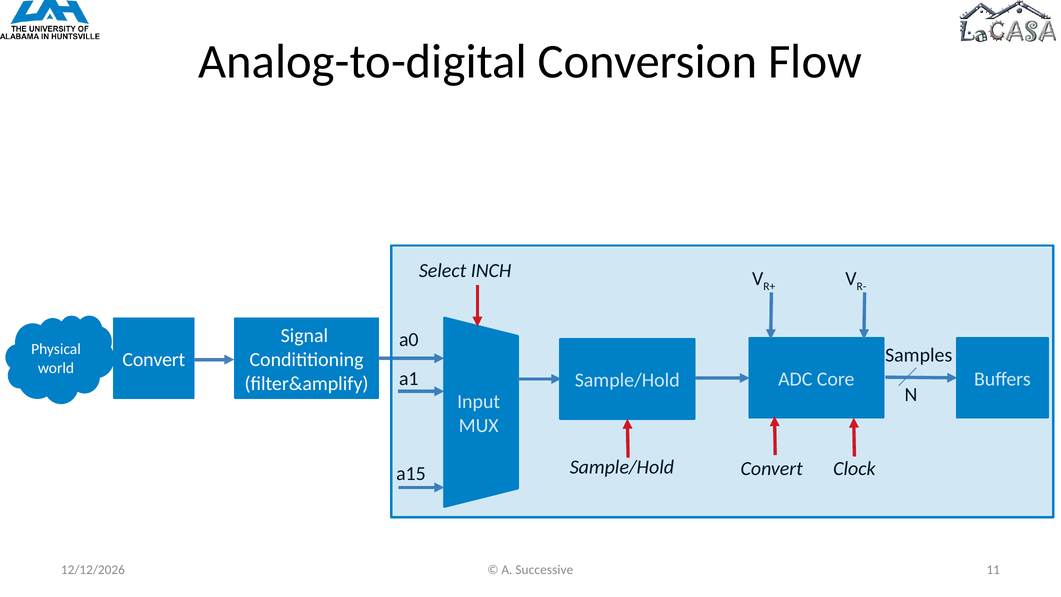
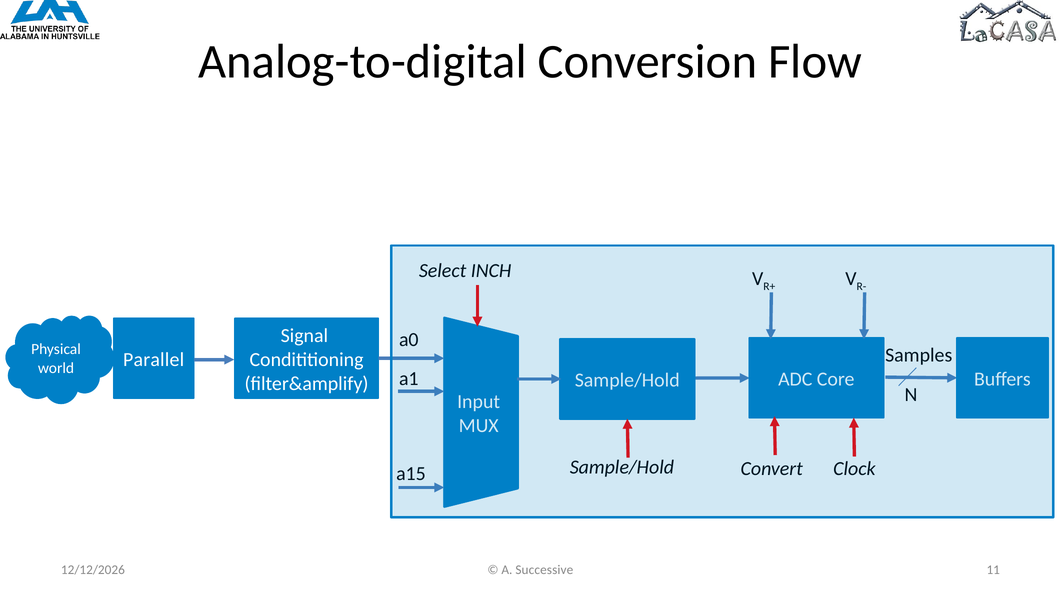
Convert at (154, 359): Convert -> Parallel
